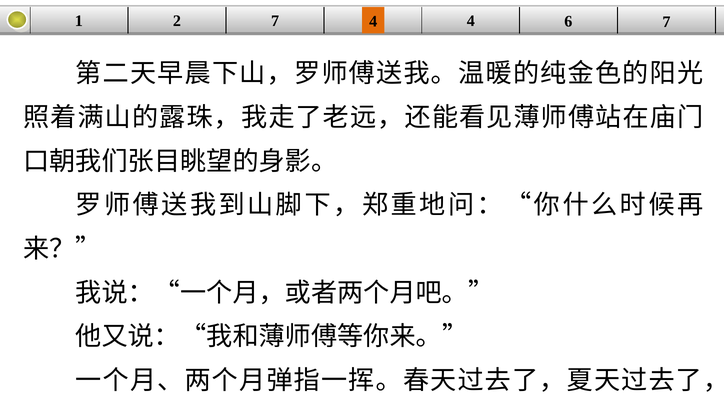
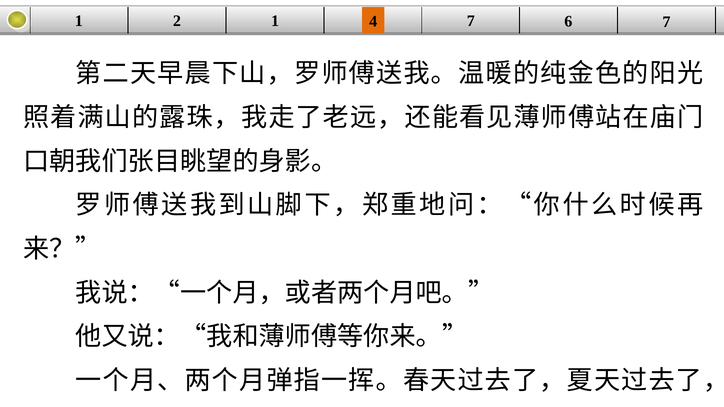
2 7: 7 -> 1
4 4: 4 -> 7
